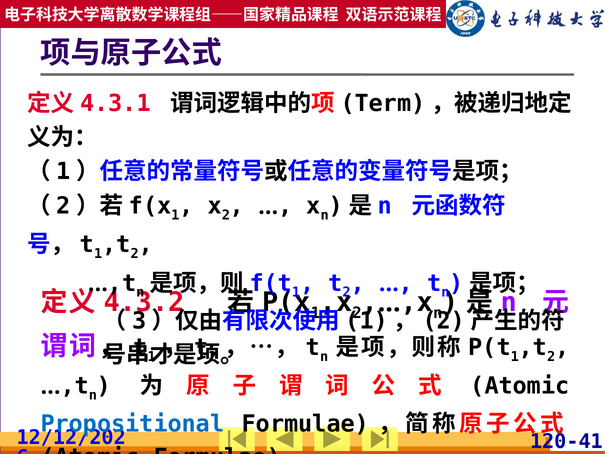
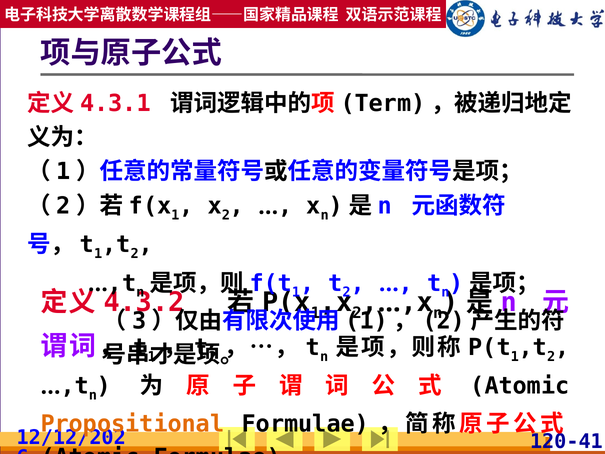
Propositional colour: blue -> orange
